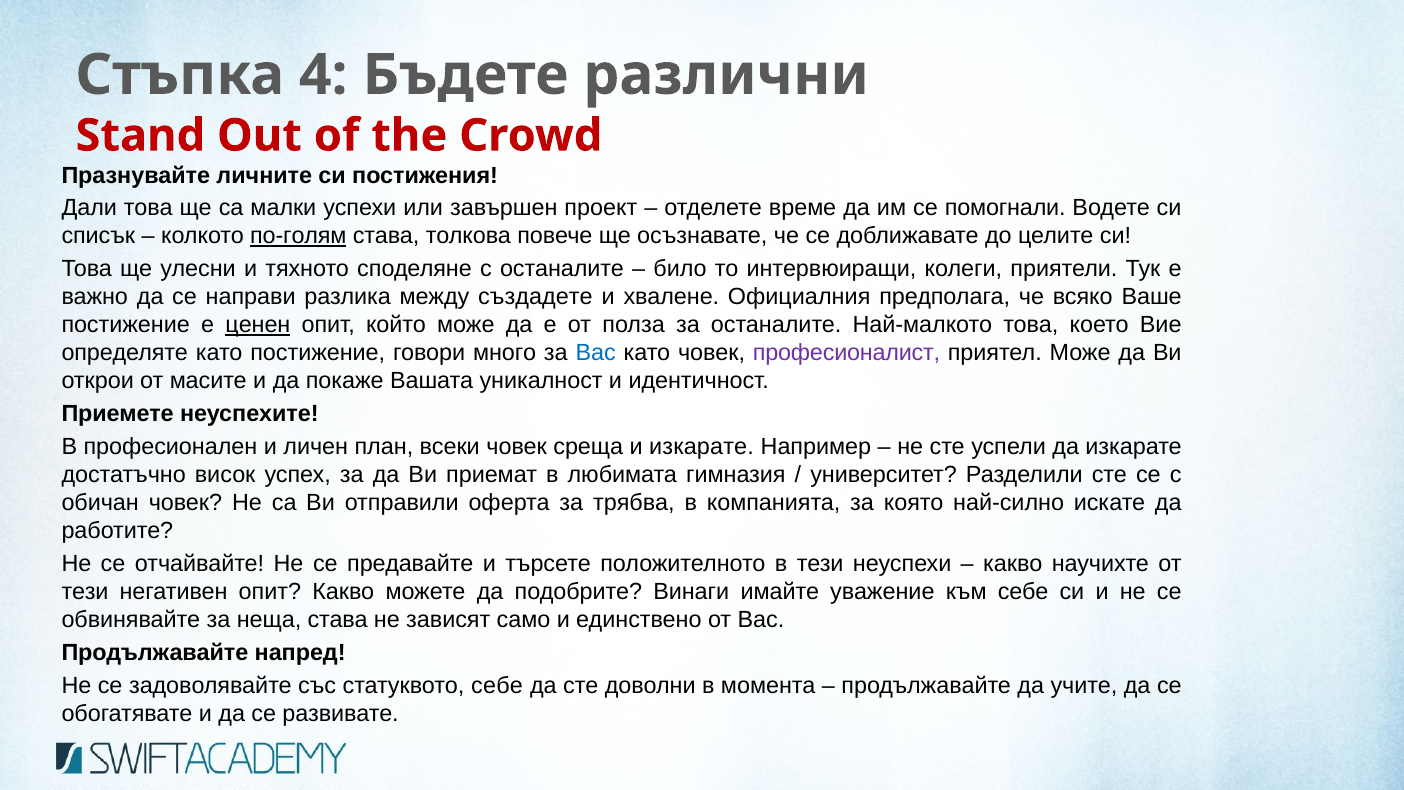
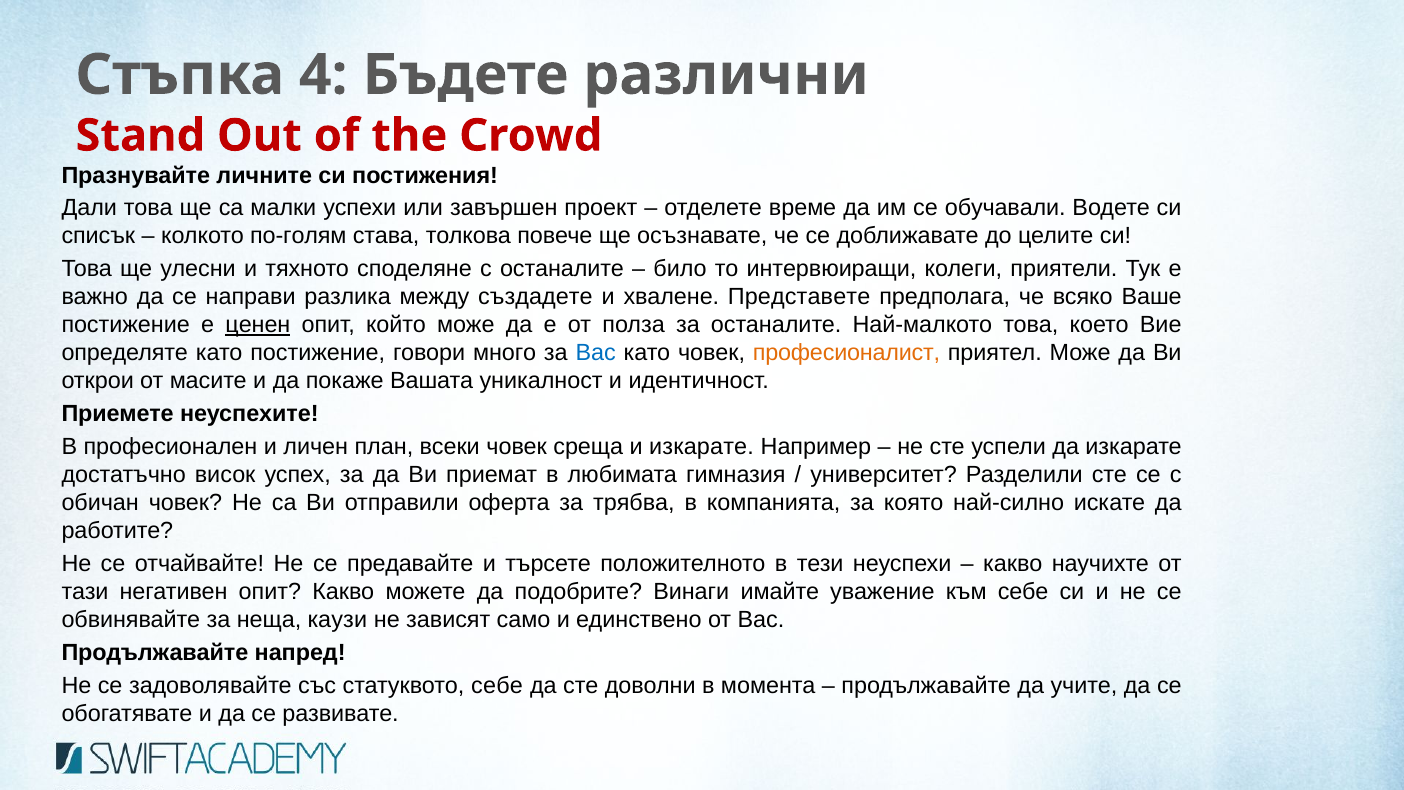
помогнали: помогнали -> обучавали
по-голям underline: present -> none
Официалния: Официалния -> Представете
професионалист colour: purple -> orange
тези at (85, 592): тези -> тази
неща става: става -> каузи
